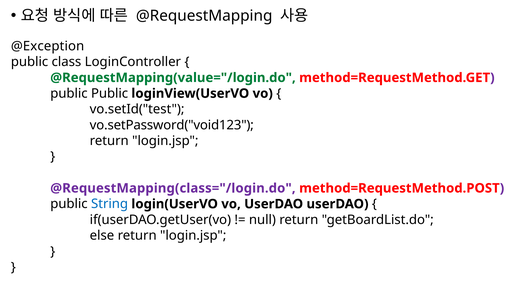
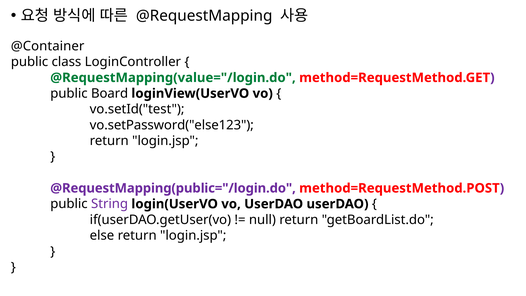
@Exception: @Exception -> @Container
public Public: Public -> Board
vo.setPassword("void123: vo.setPassword("void123 -> vo.setPassword("else123
@RequestMapping(class="/login.do: @RequestMapping(class="/login.do -> @RequestMapping(public="/login.do
String colour: blue -> purple
